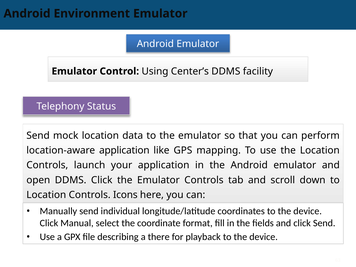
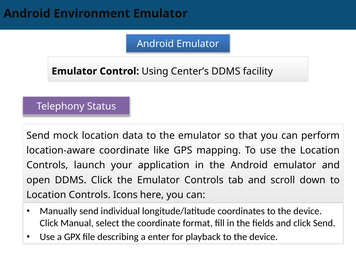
location-aware application: application -> coordinate
there: there -> enter
